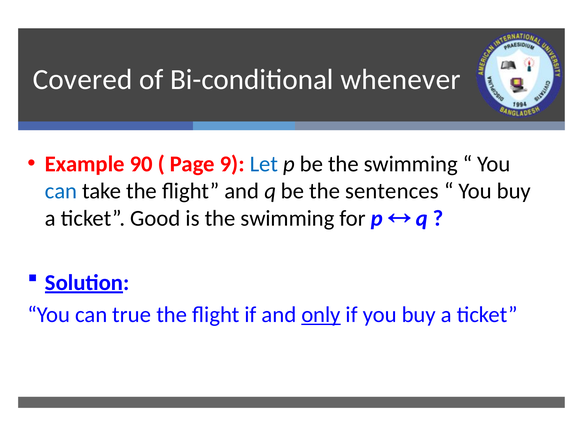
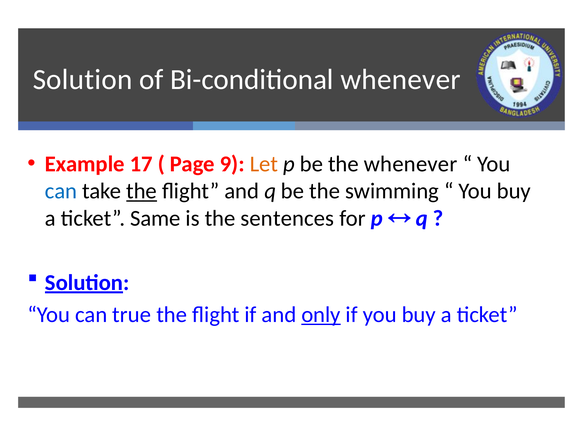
Covered at (83, 80): Covered -> Solution
90: 90 -> 17
Let colour: blue -> orange
be the swimming: swimming -> whenever
the at (142, 191) underline: none -> present
sentences: sentences -> swimming
Good: Good -> Same
is the swimming: swimming -> sentences
